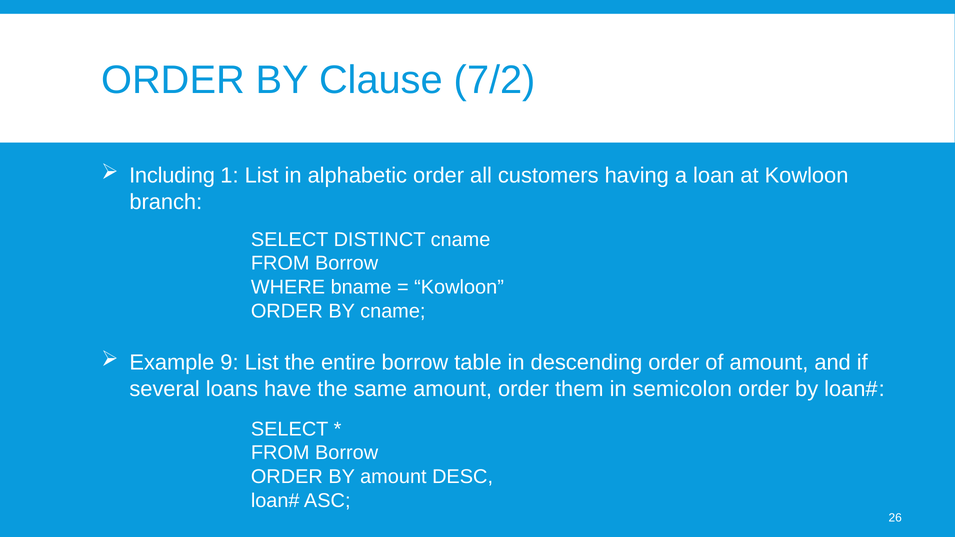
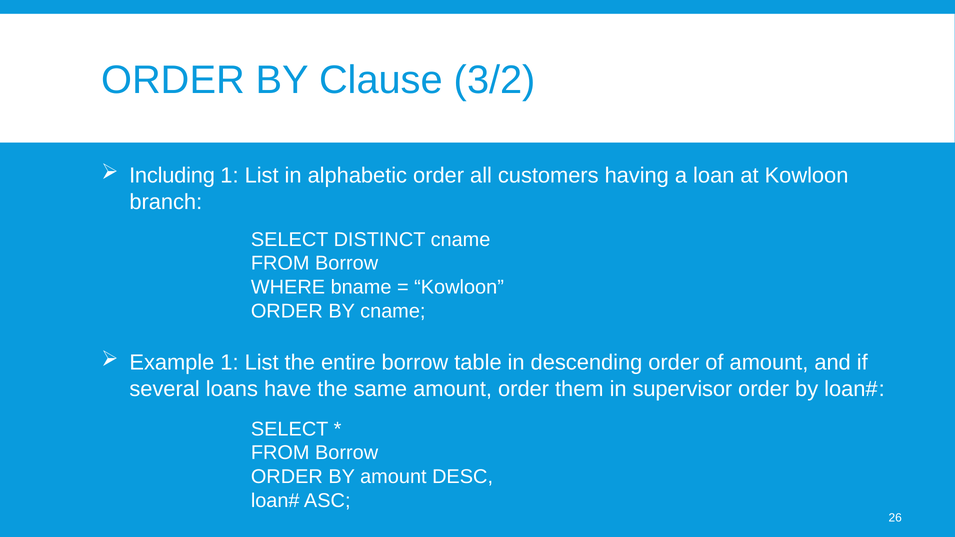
7/2: 7/2 -> 3/2
Example 9: 9 -> 1
semicolon: semicolon -> supervisor
